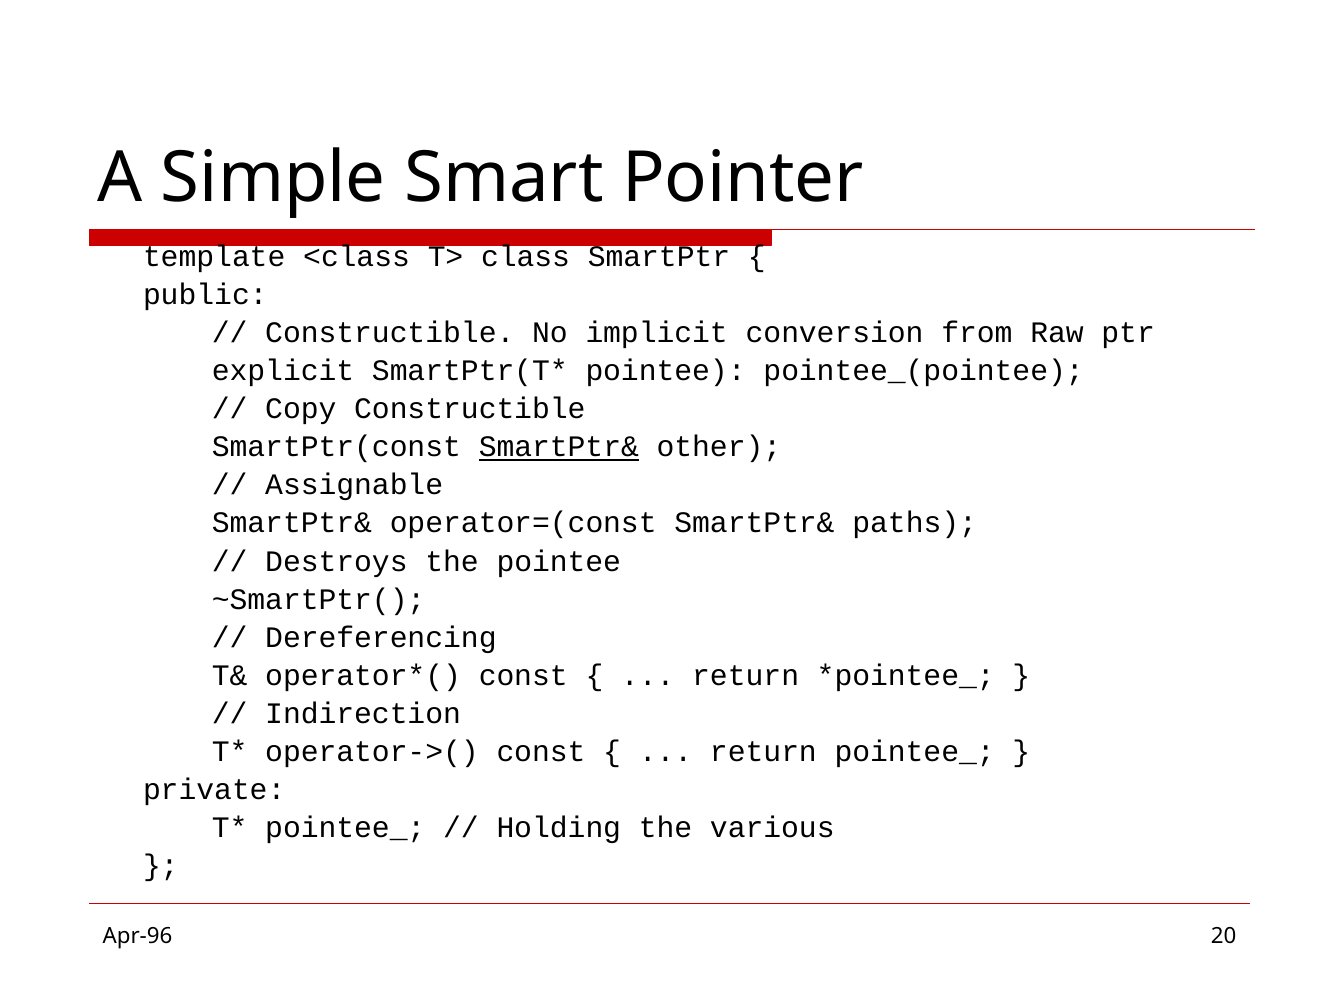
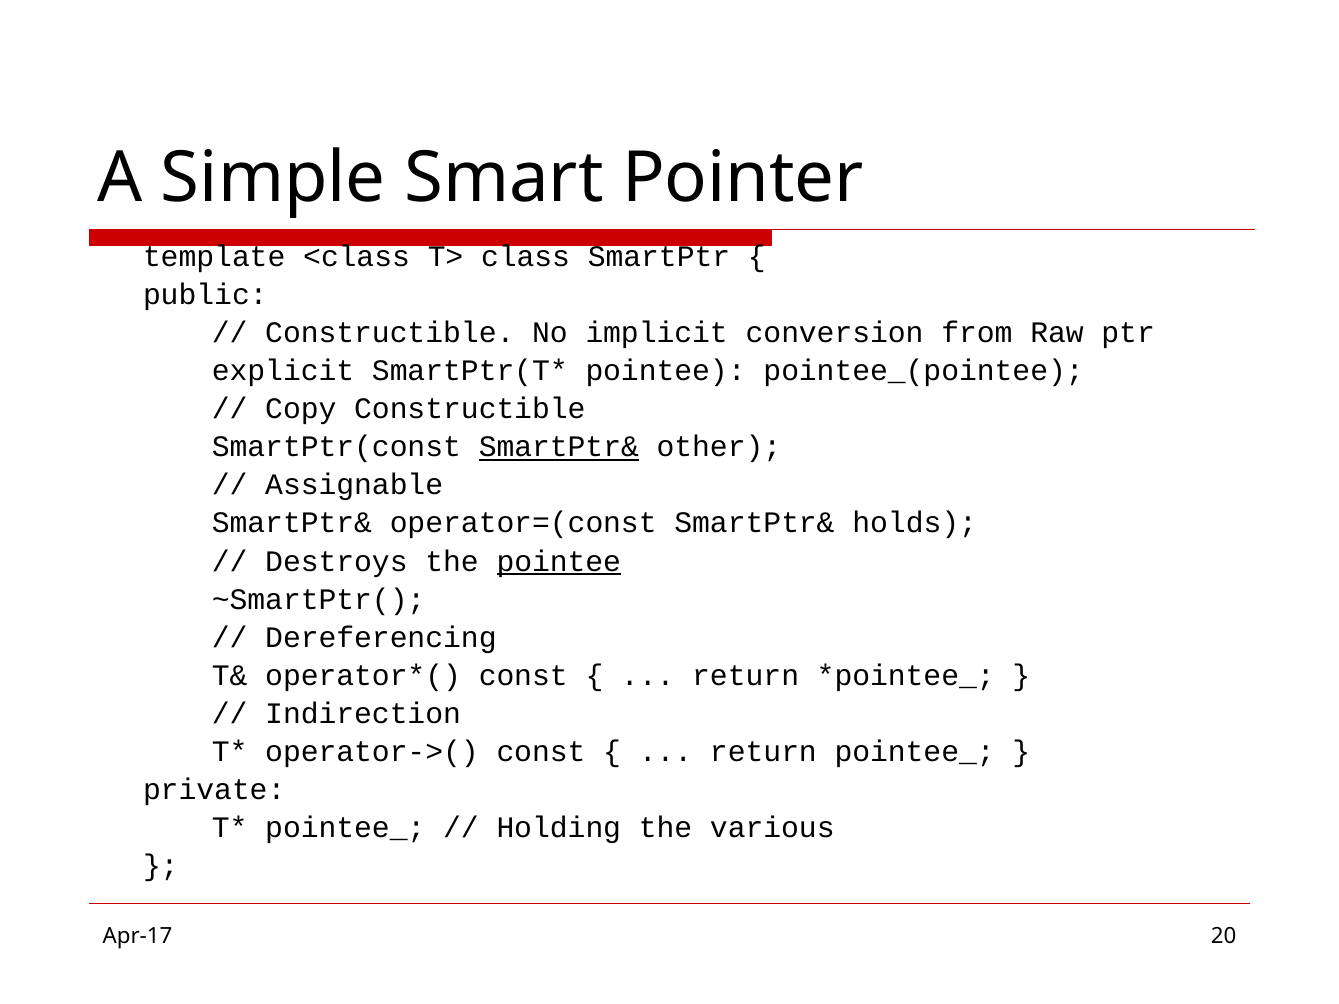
paths: paths -> holds
pointee at (559, 561) underline: none -> present
Apr-96: Apr-96 -> Apr-17
